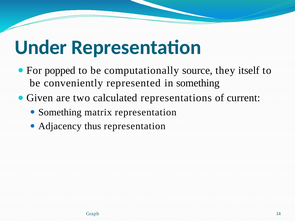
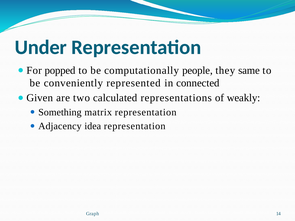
source: source -> people
itself: itself -> same
in something: something -> connected
current: current -> weakly
thus: thus -> idea
